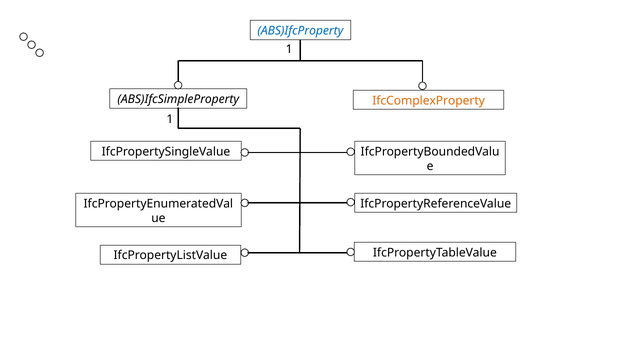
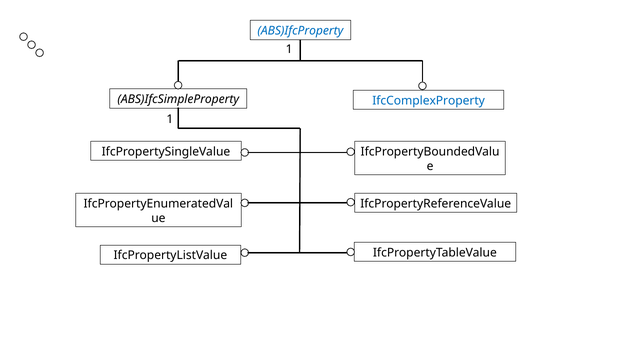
IfcComplexProperty colour: orange -> blue
